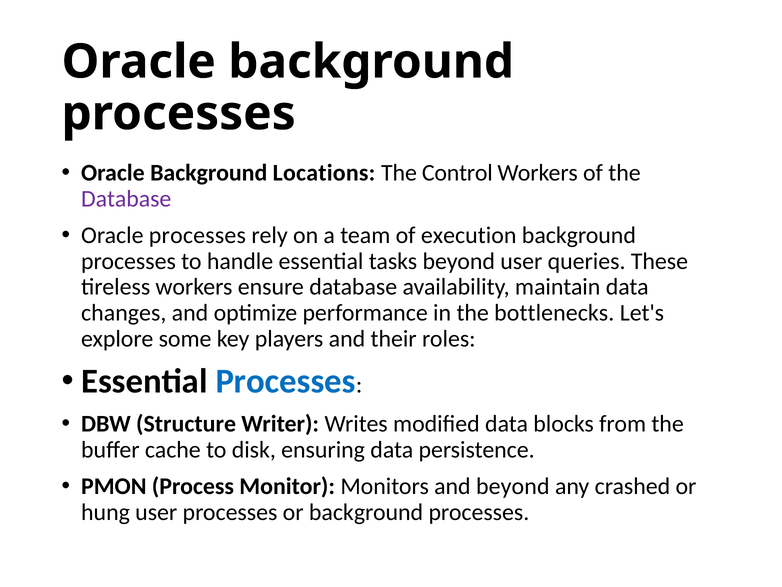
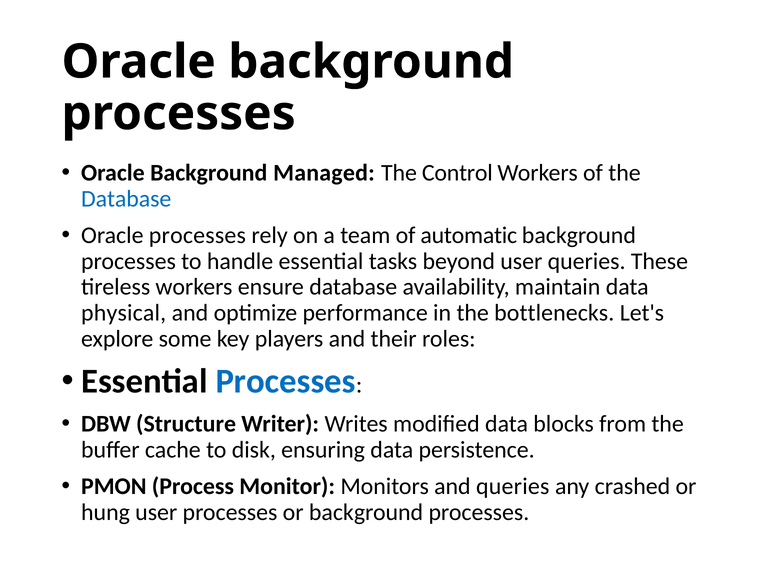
Locations: Locations -> Managed
Database at (126, 199) colour: purple -> blue
execution: execution -> automatic
changes: changes -> physical
and beyond: beyond -> queries
